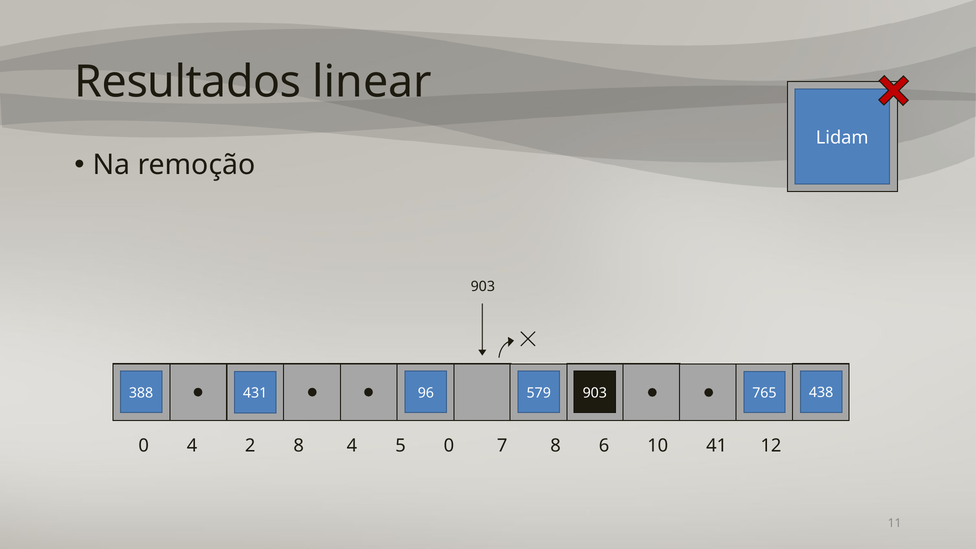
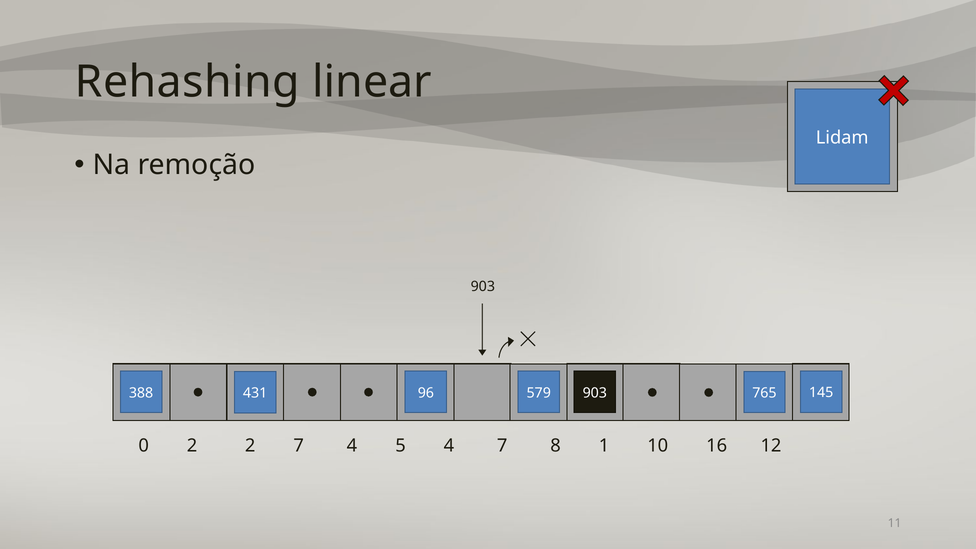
Resultados: Resultados -> Rehashing
438: 438 -> 145
0 4: 4 -> 2
2 8: 8 -> 7
5 0: 0 -> 4
6: 6 -> 1
41: 41 -> 16
